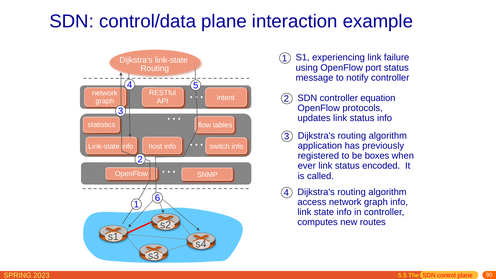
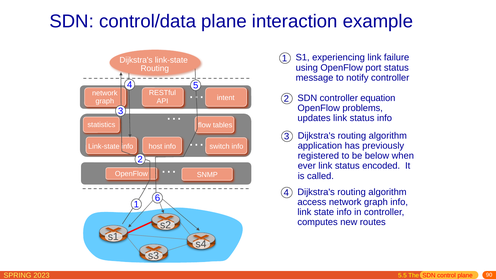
protocols: protocols -> problems
boxes: boxes -> below
